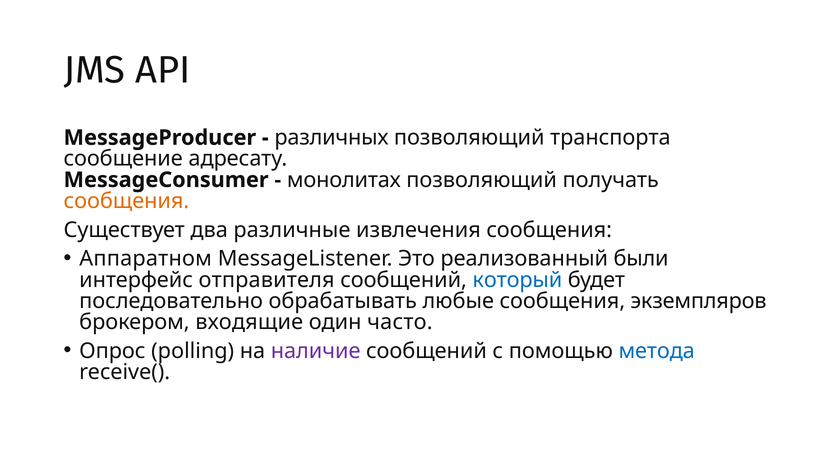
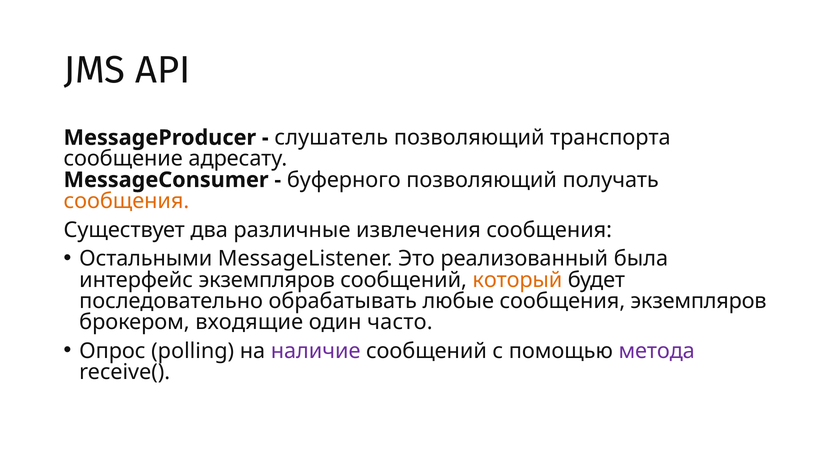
различных: различных -> слушатель
монолитах: монолитах -> буферного
Аппаратном: Аппаратном -> Остальными
были: были -> была
интерфейс отправителя: отправителя -> экземпляров
который colour: blue -> orange
метода colour: blue -> purple
